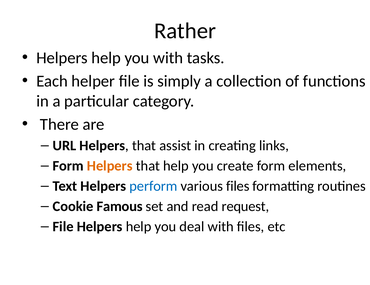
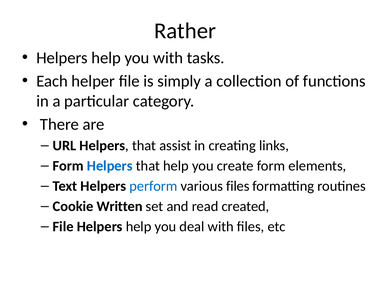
Helpers at (110, 166) colour: orange -> blue
Famous: Famous -> Written
request: request -> created
